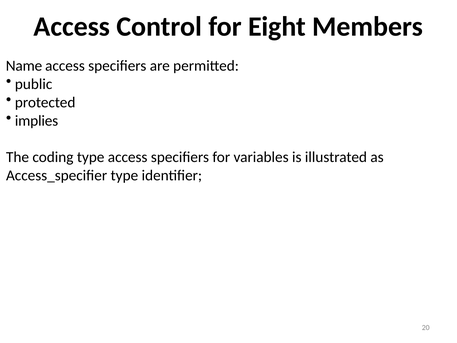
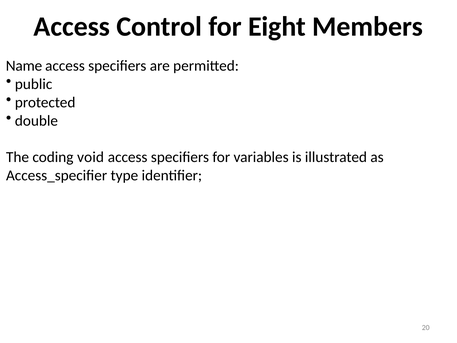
implies: implies -> double
coding type: type -> void
